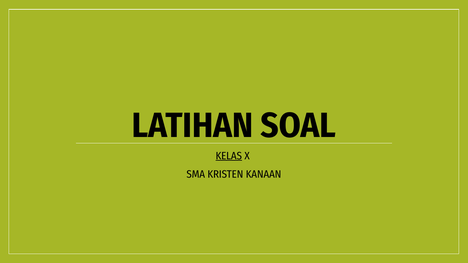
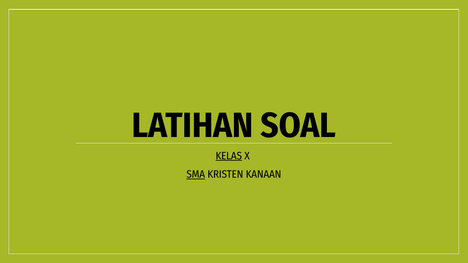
SMA underline: none -> present
